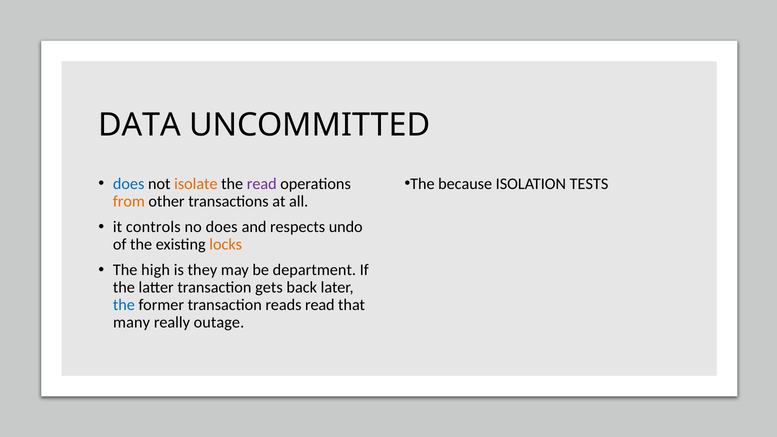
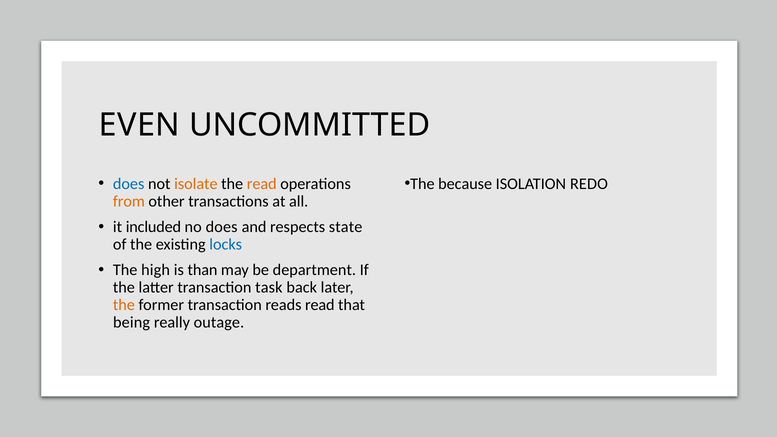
DATA: DATA -> EVEN
read at (262, 184) colour: purple -> orange
TESTS: TESTS -> REDO
controls: controls -> included
undo: undo -> state
locks colour: orange -> blue
they: they -> than
gets: gets -> task
the at (124, 305) colour: blue -> orange
many: many -> being
